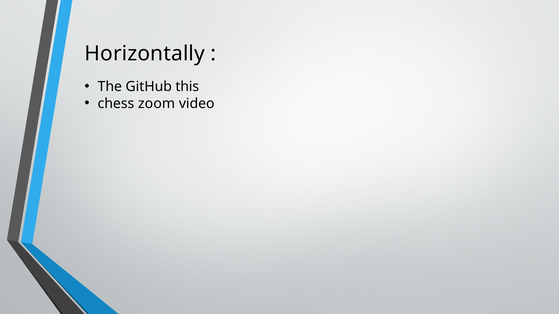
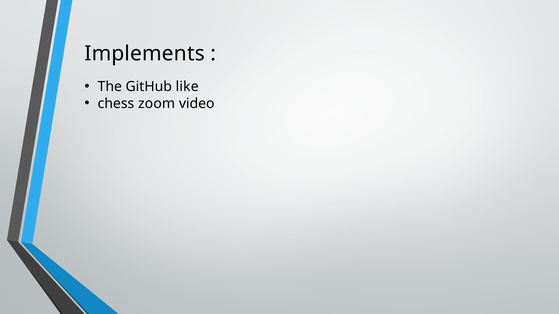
Horizontally: Horizontally -> Implements
this: this -> like
